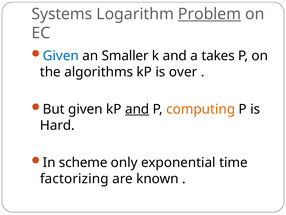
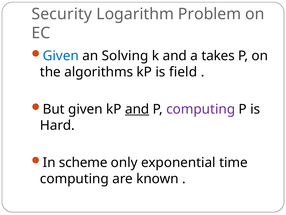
Systems: Systems -> Security
Problem underline: present -> none
Smaller: Smaller -> Solving
over: over -> field
computing at (201, 109) colour: orange -> purple
factorizing at (74, 178): factorizing -> computing
